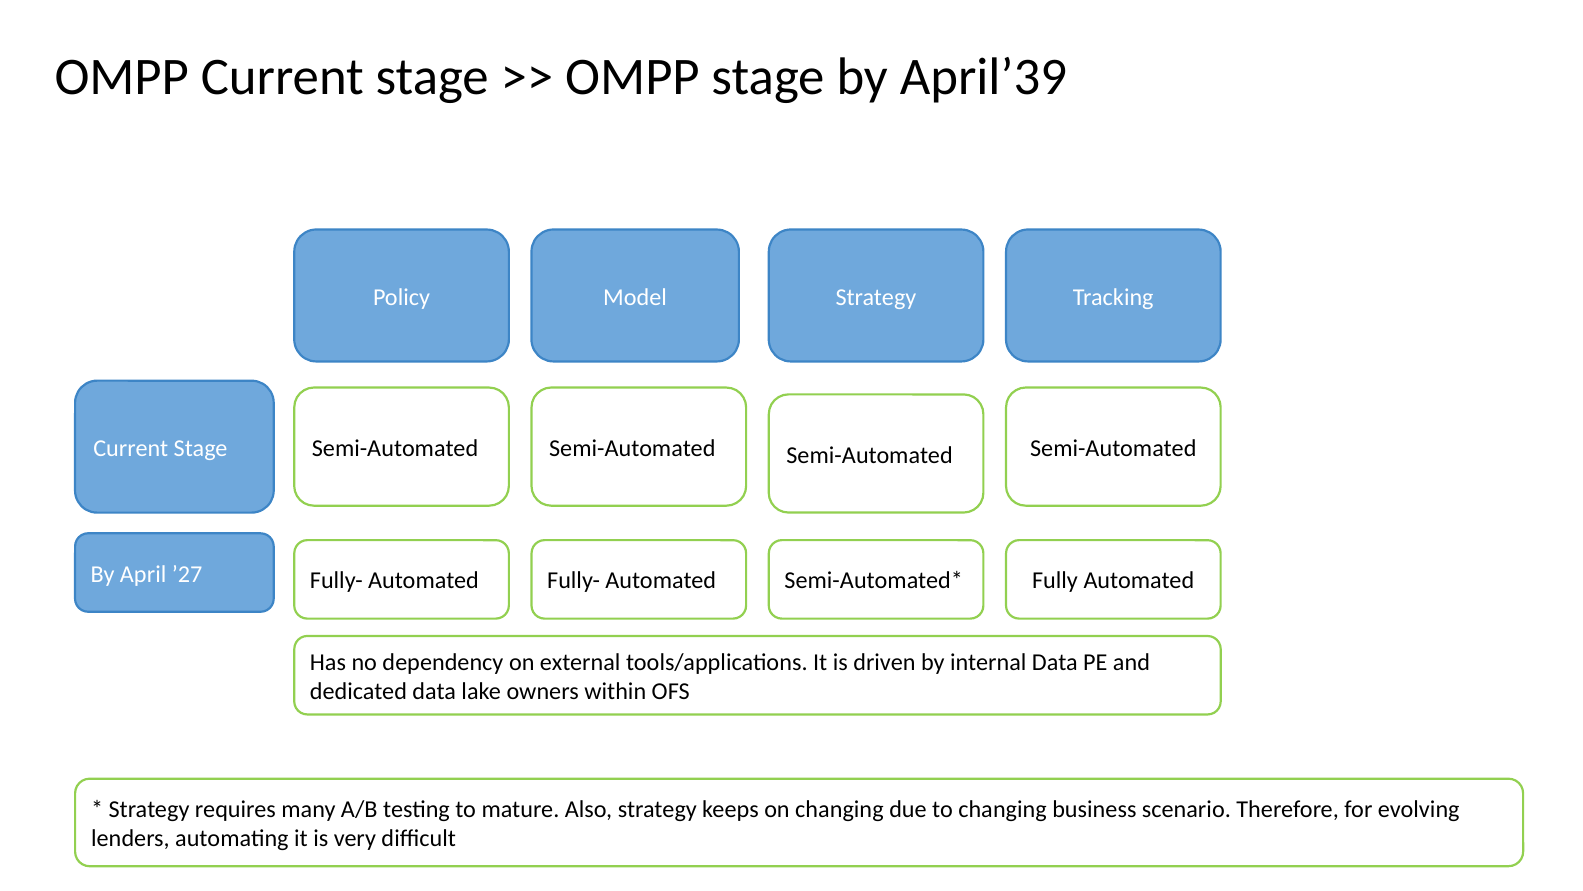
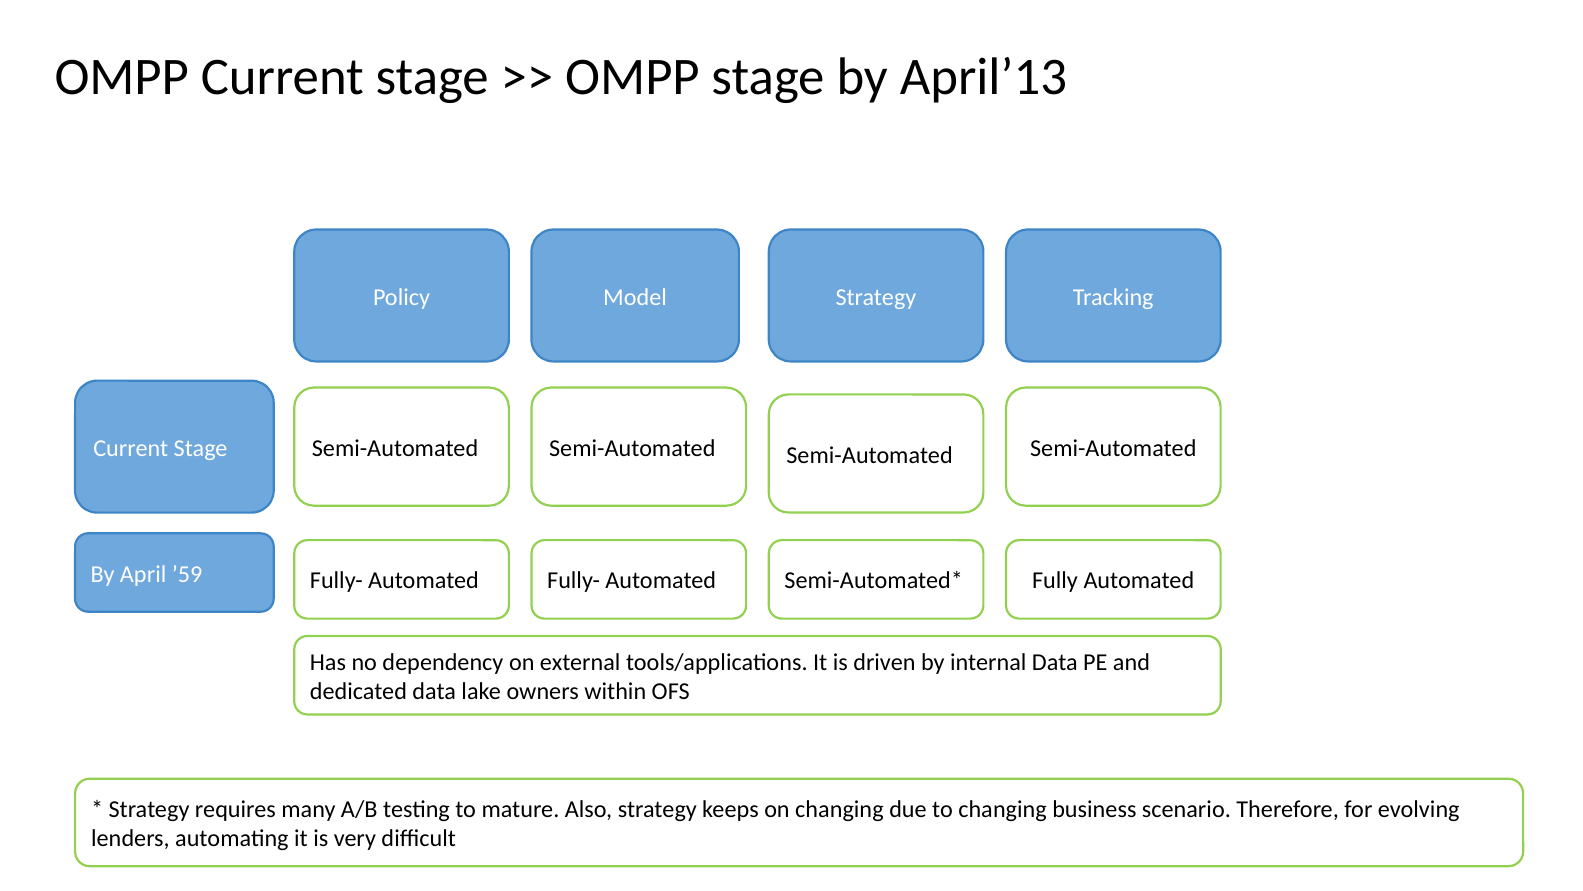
April’39: April’39 -> April’13
’27: ’27 -> ’59
